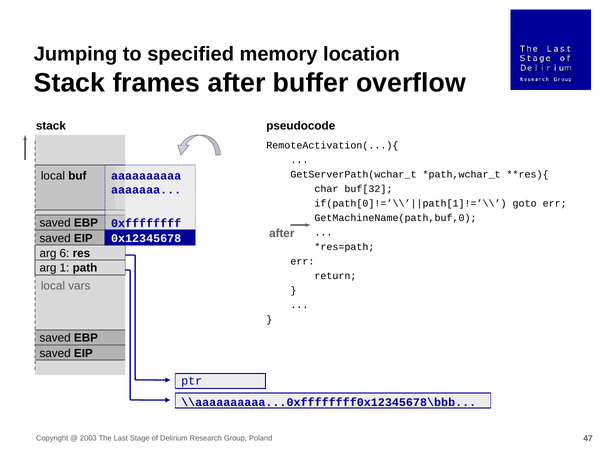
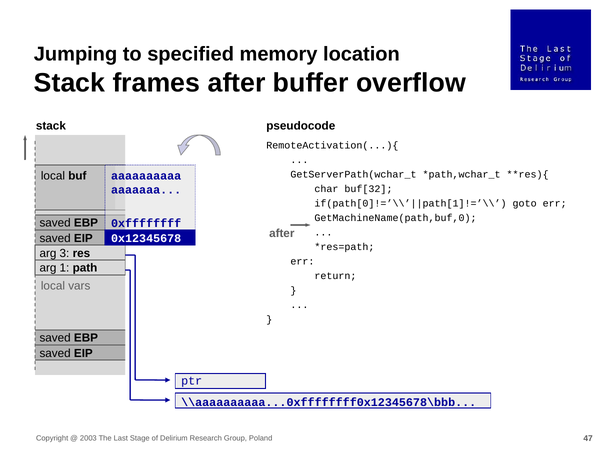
6: 6 -> 3
